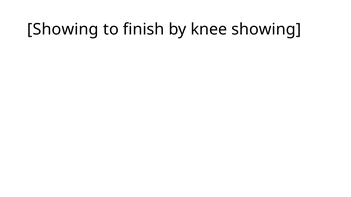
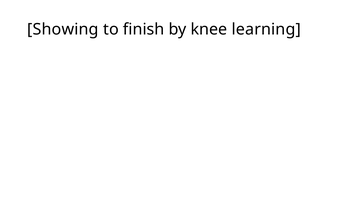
knee showing: showing -> learning
